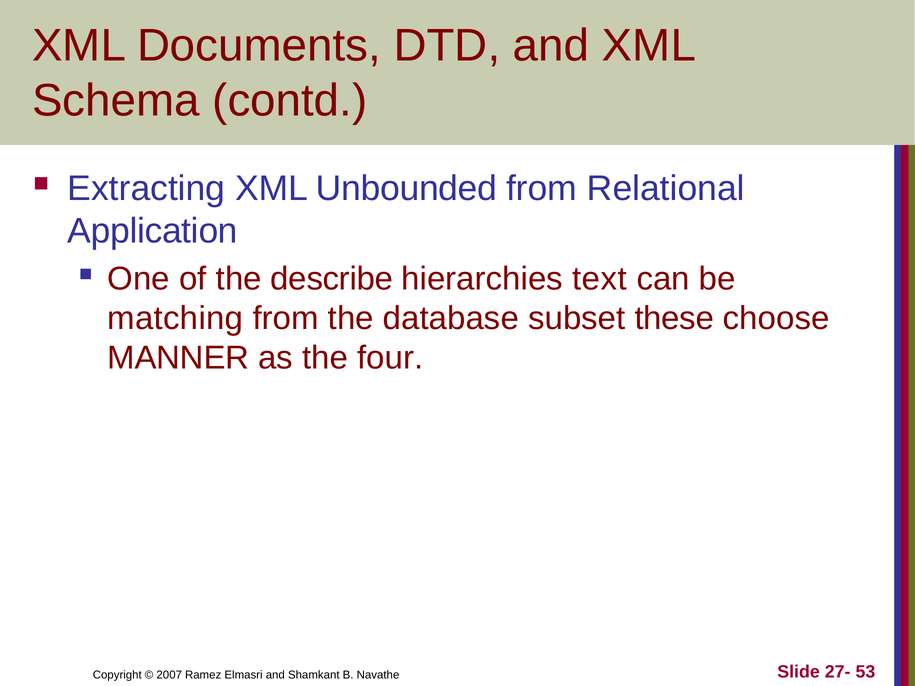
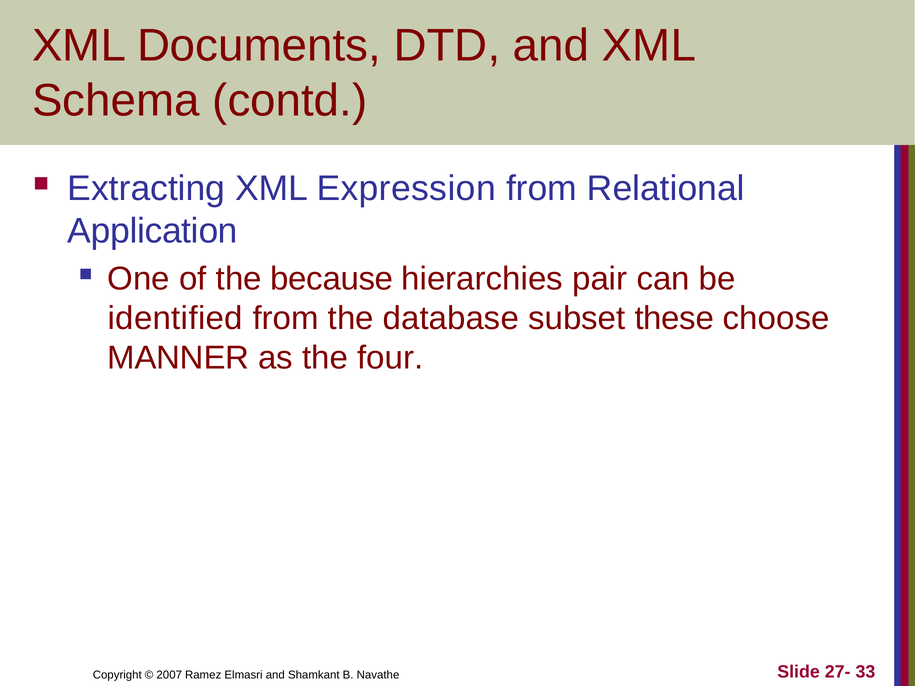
Unbounded: Unbounded -> Expression
describe: describe -> because
text: text -> pair
matching: matching -> identified
53: 53 -> 33
